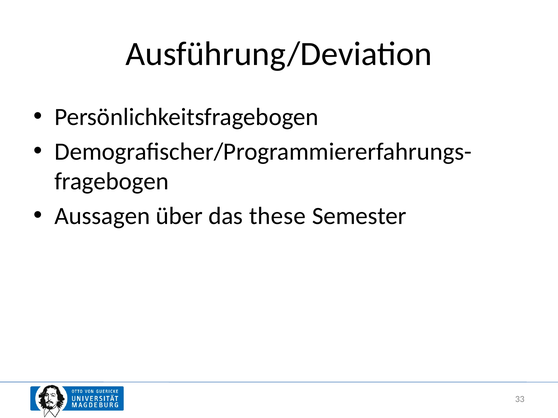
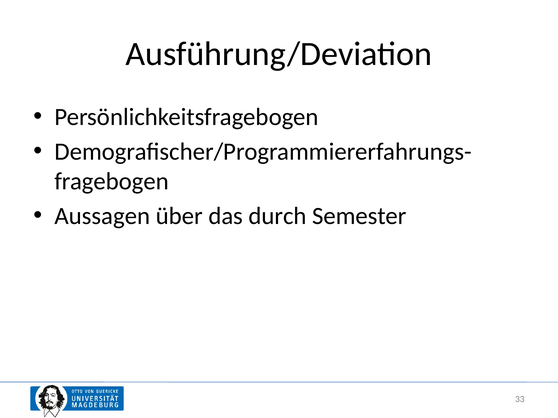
these: these -> durch
